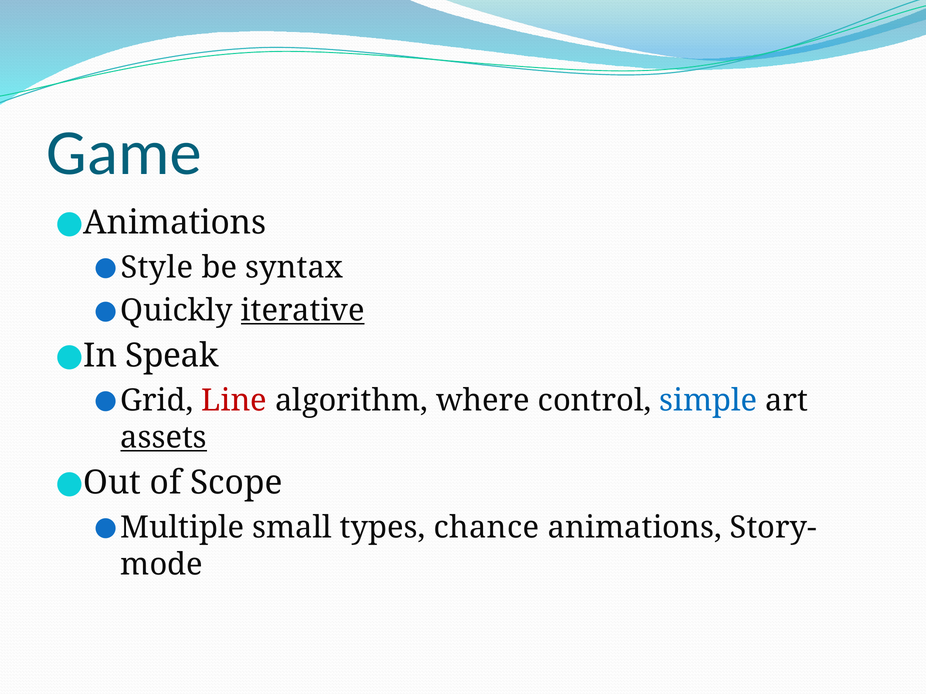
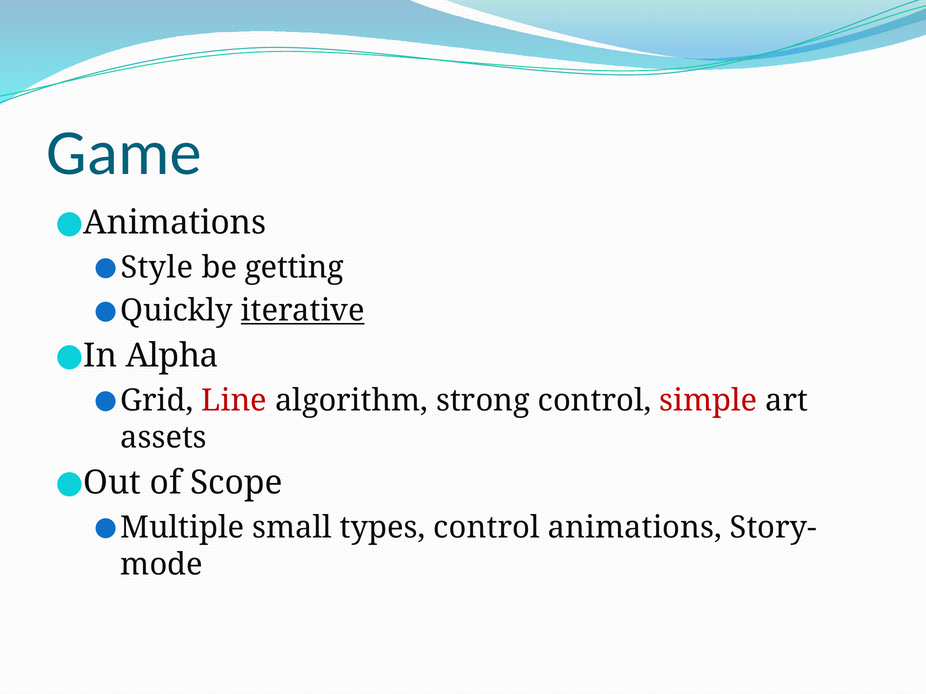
syntax: syntax -> getting
Speak: Speak -> Alpha
where: where -> strong
simple colour: blue -> red
assets underline: present -> none
types chance: chance -> control
